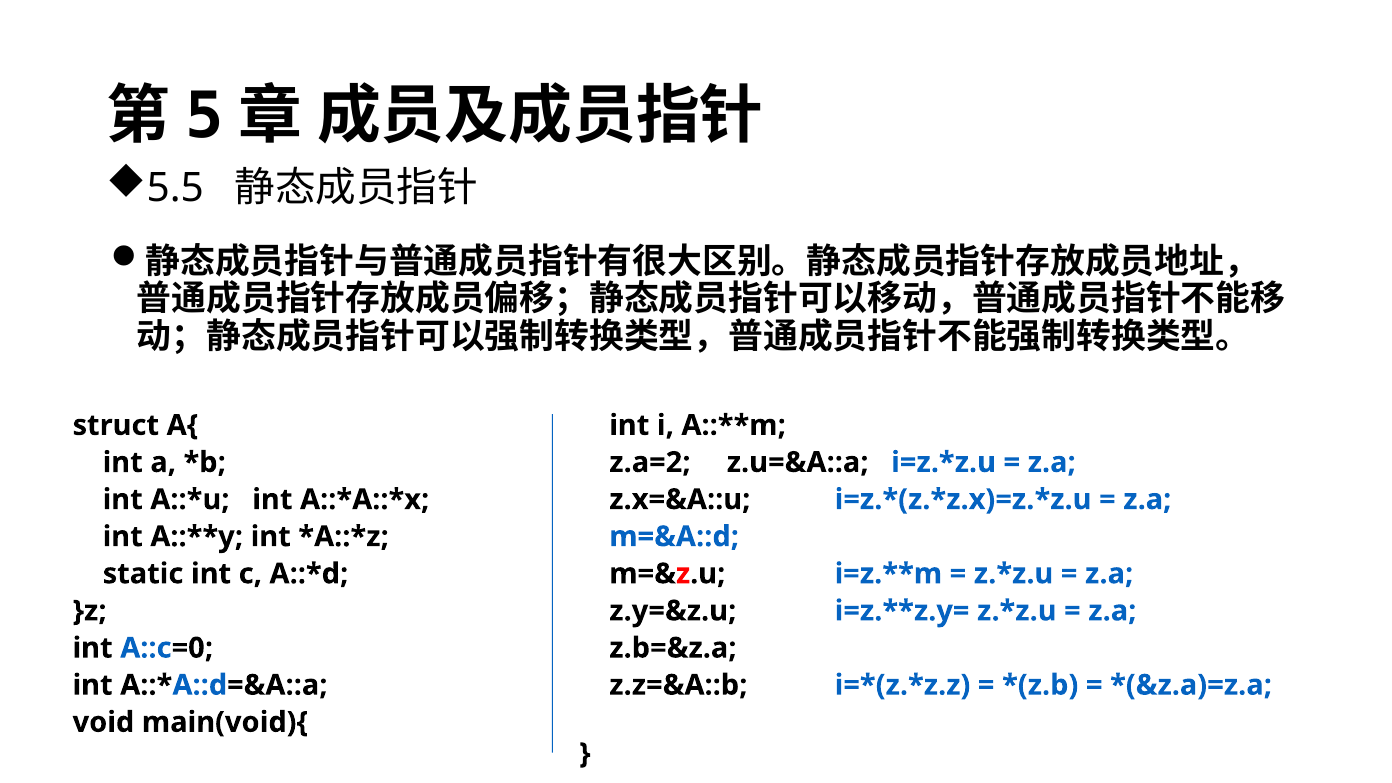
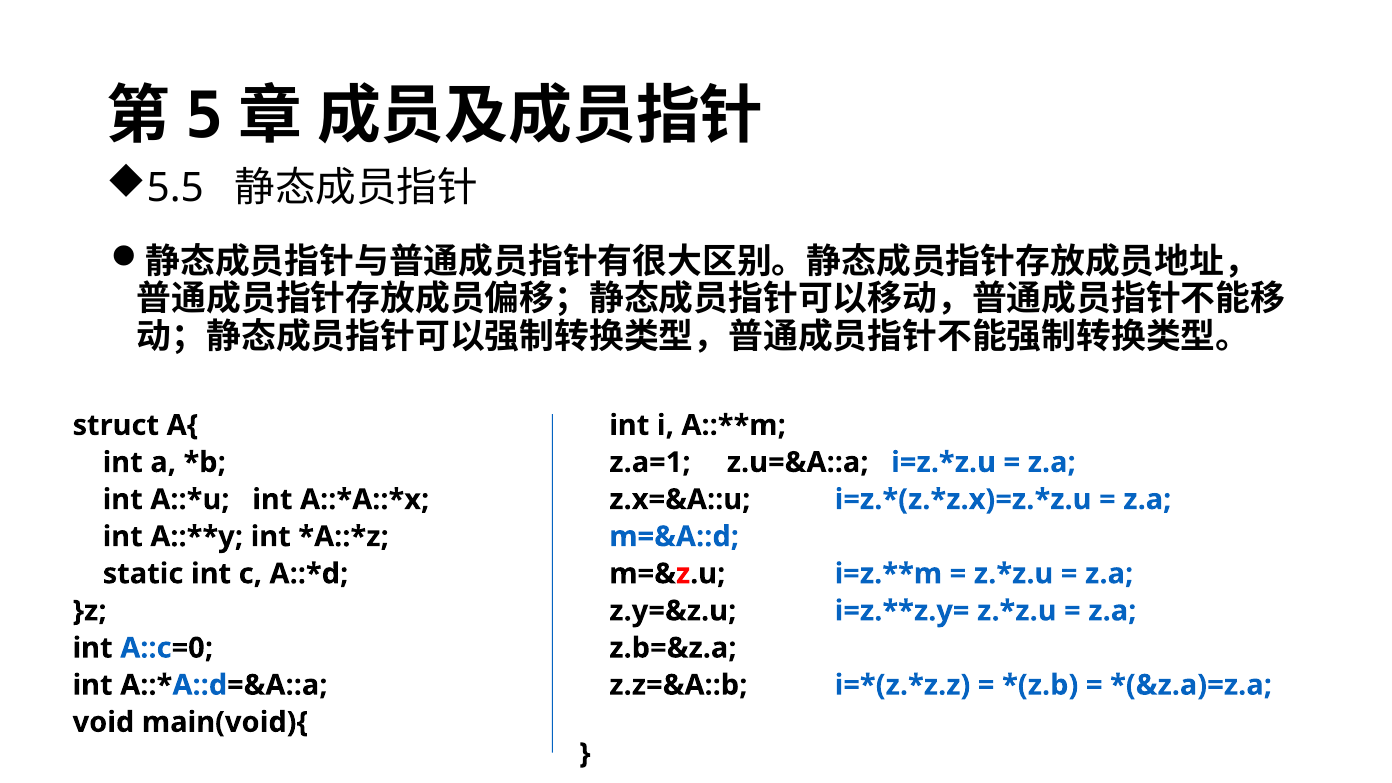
z.a=2: z.a=2 -> z.a=1
